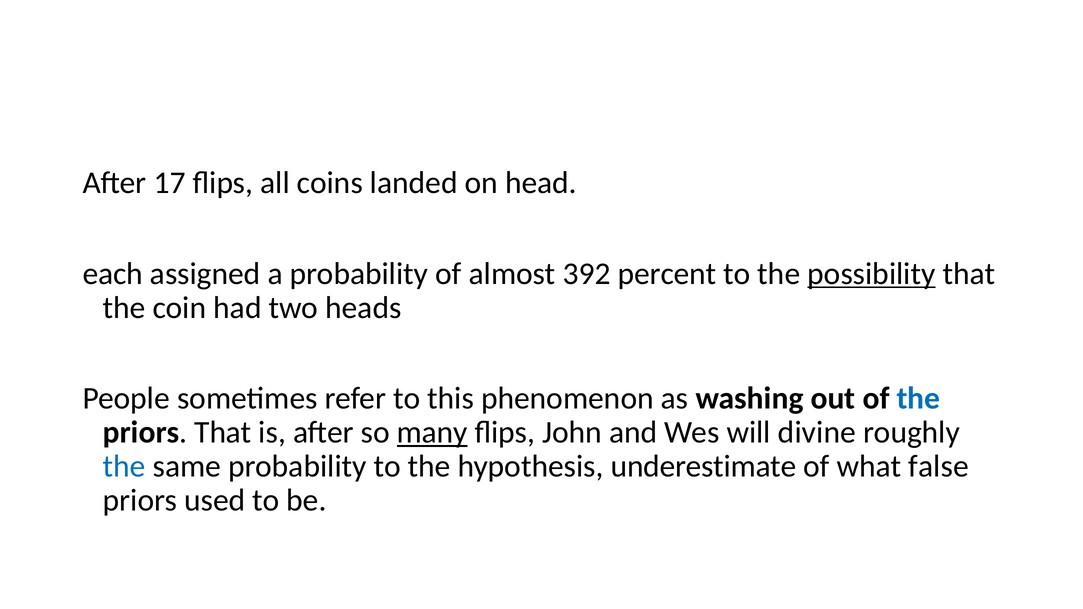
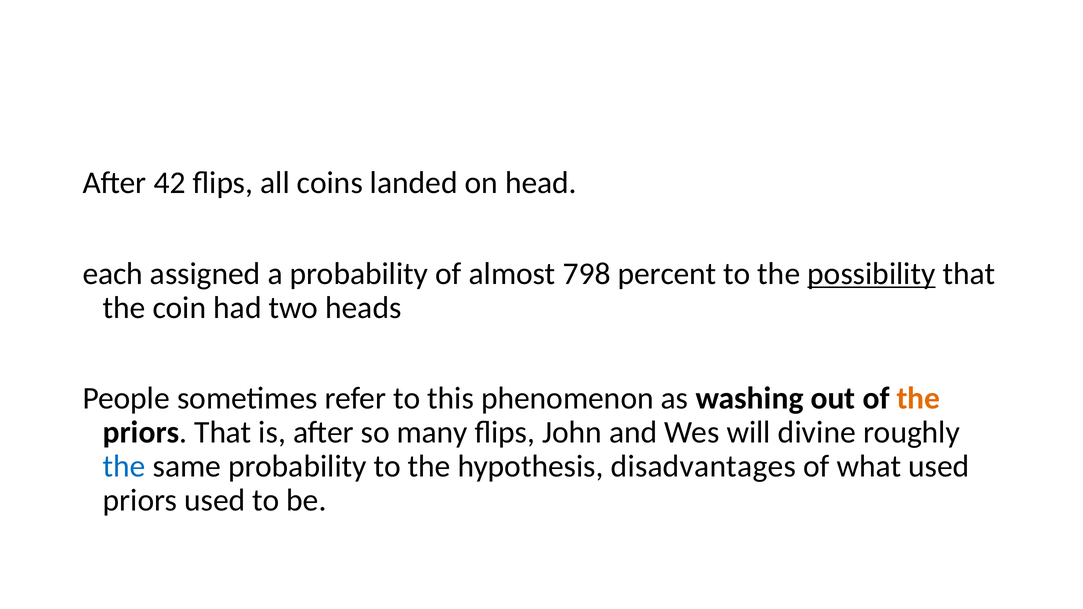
17: 17 -> 42
392: 392 -> 798
the at (918, 398) colour: blue -> orange
many underline: present -> none
underestimate: underestimate -> disadvantages
what false: false -> used
